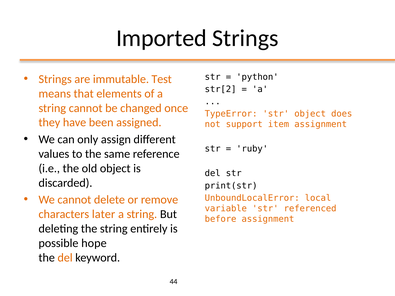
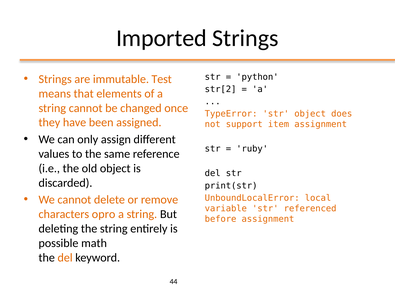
later: later -> opro
hope: hope -> math
